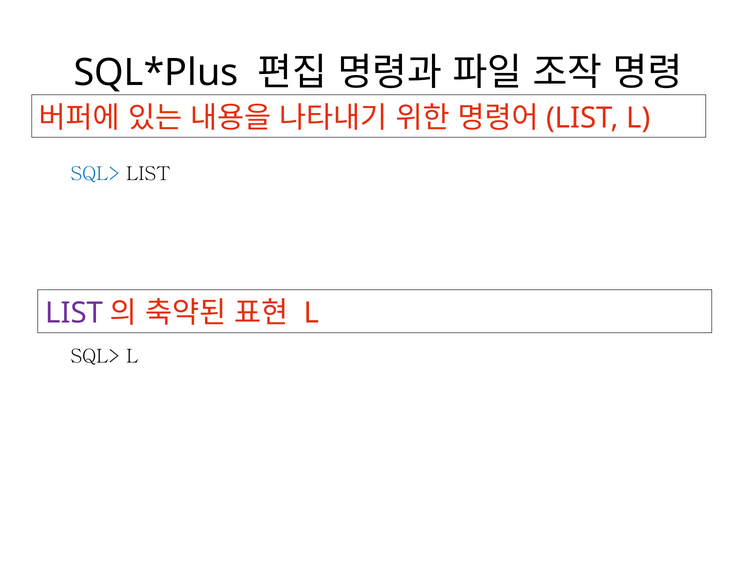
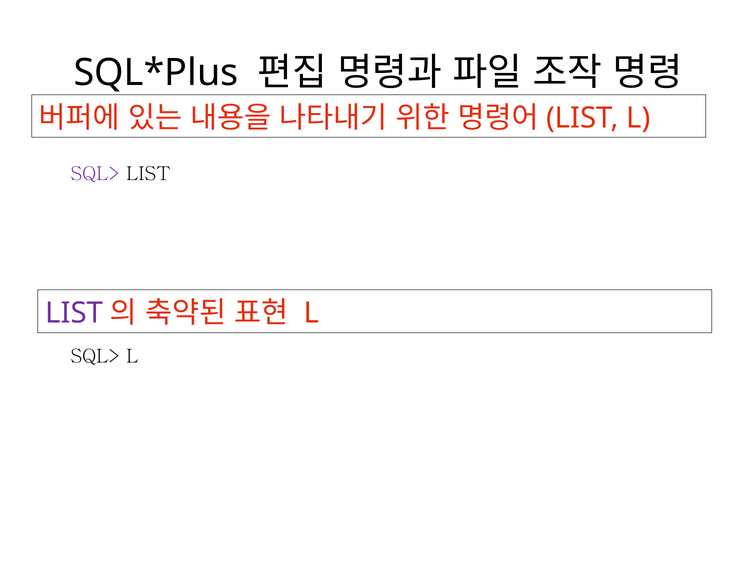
SQL> at (95, 174) colour: blue -> purple
